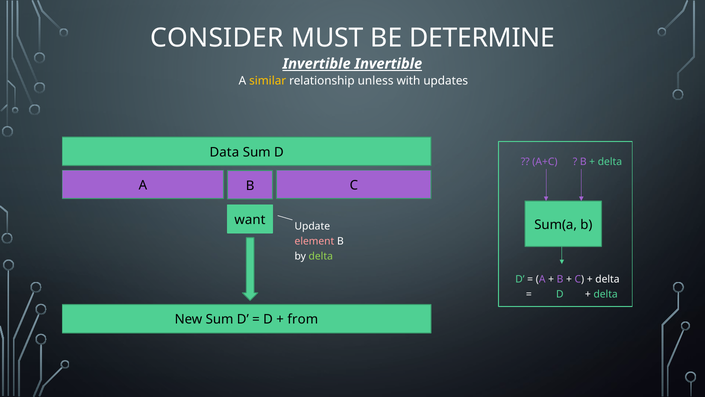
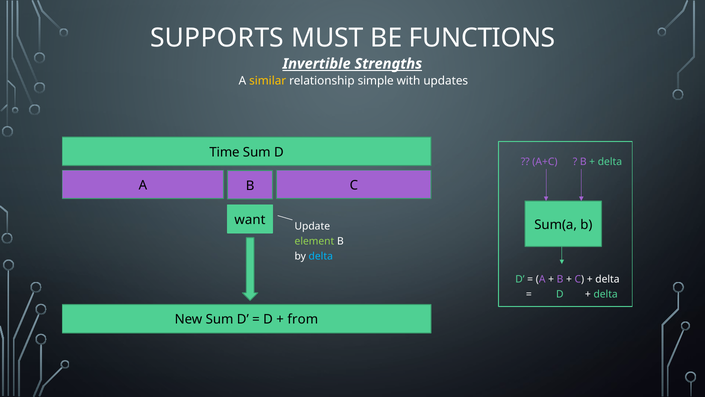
CONSIDER: CONSIDER -> SUPPORTS
DETERMINE: DETERMINE -> FUNCTIONS
Invertible Invertible: Invertible -> Strengths
unless: unless -> simple
Data: Data -> Time
element colour: pink -> light green
delta at (321, 256) colour: light green -> light blue
